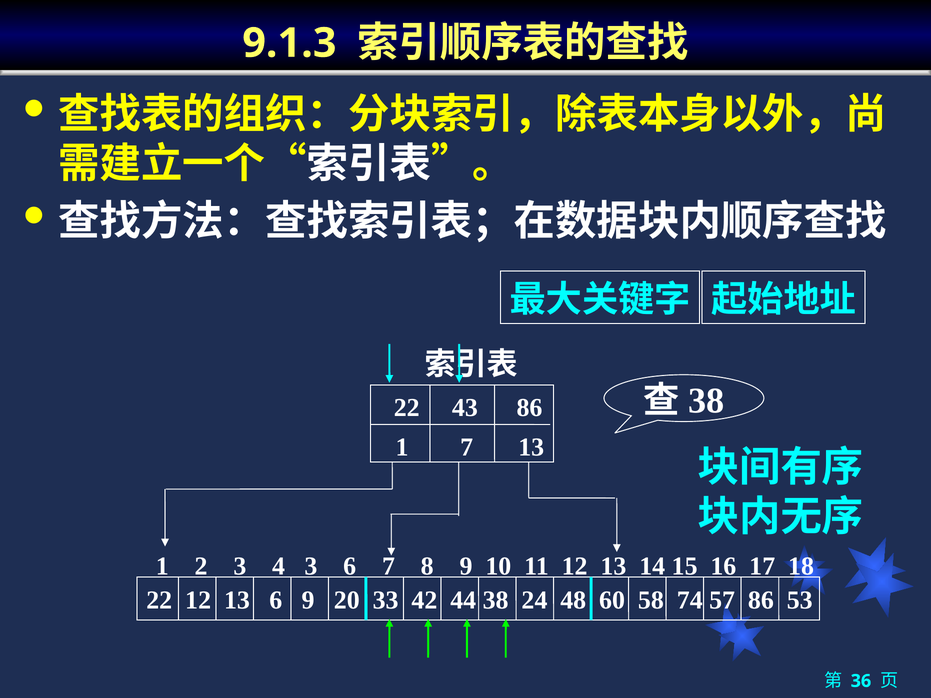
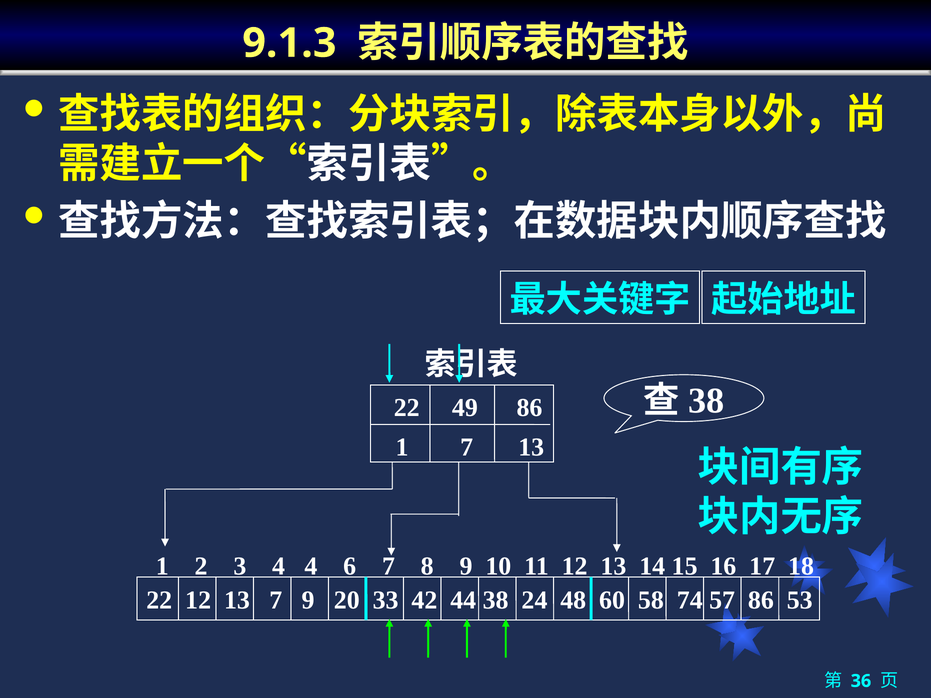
43: 43 -> 49
4 3: 3 -> 4
13 6: 6 -> 7
